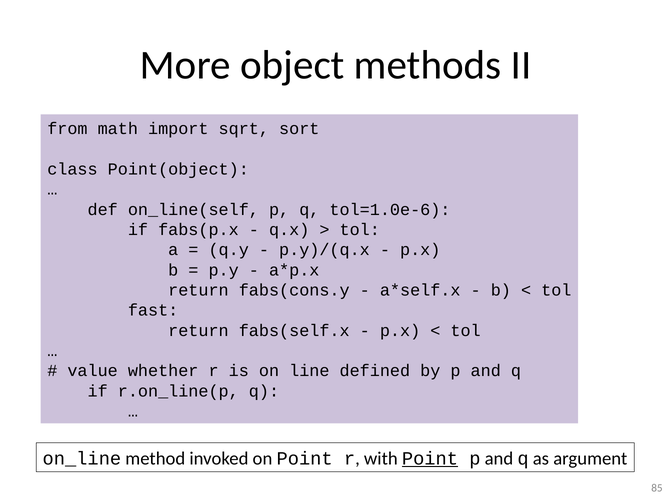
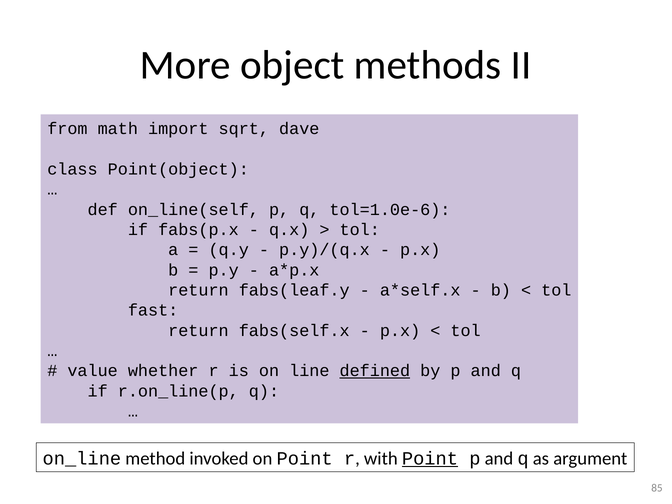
sort: sort -> dave
fabs(cons.y: fabs(cons.y -> fabs(leaf.y
defined underline: none -> present
